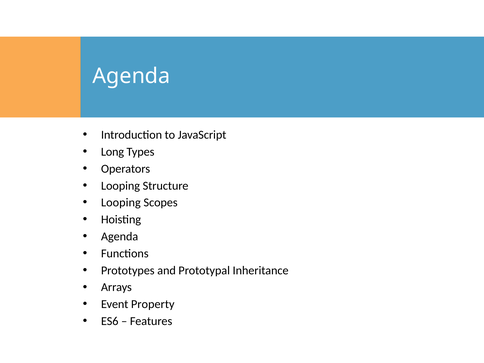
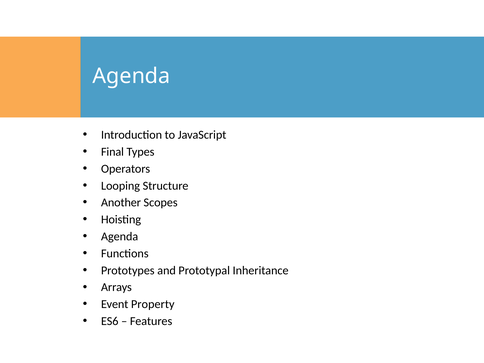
Long: Long -> Final
Looping at (121, 203): Looping -> Another
